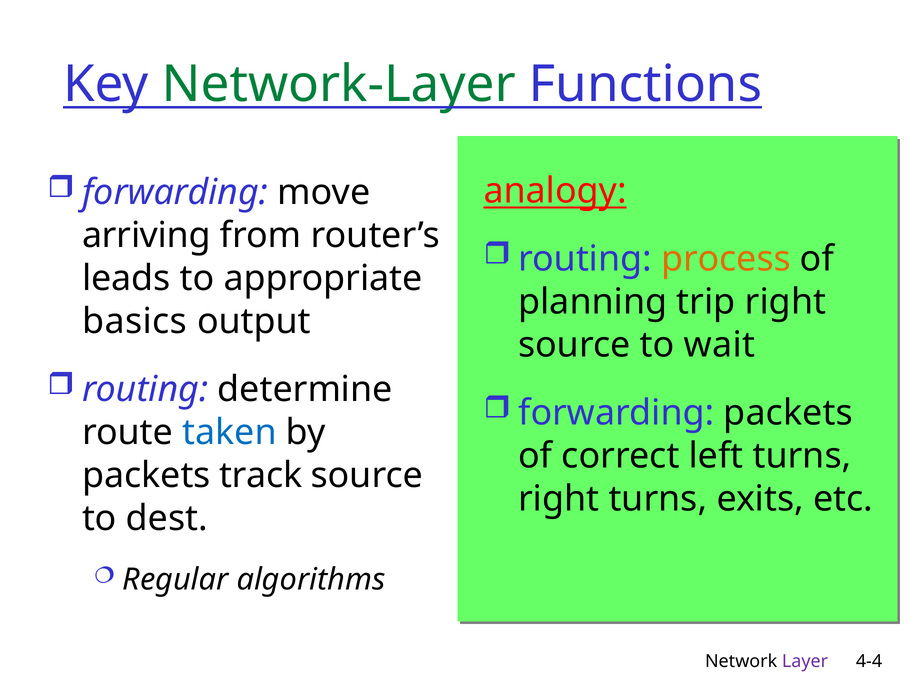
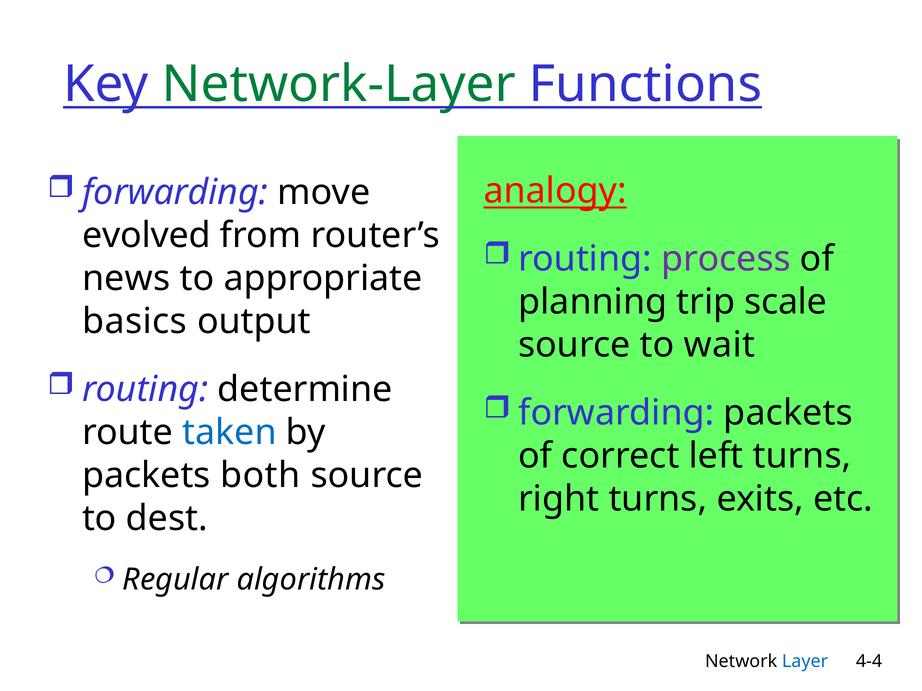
arriving: arriving -> evolved
process colour: orange -> purple
leads: leads -> news
trip right: right -> scale
track: track -> both
Layer colour: purple -> blue
